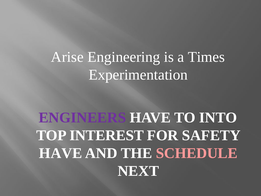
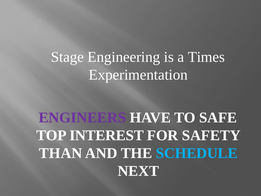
Arise: Arise -> Stage
INTO: INTO -> SAFE
HAVE at (61, 153): HAVE -> THAN
SCHEDULE colour: pink -> light blue
